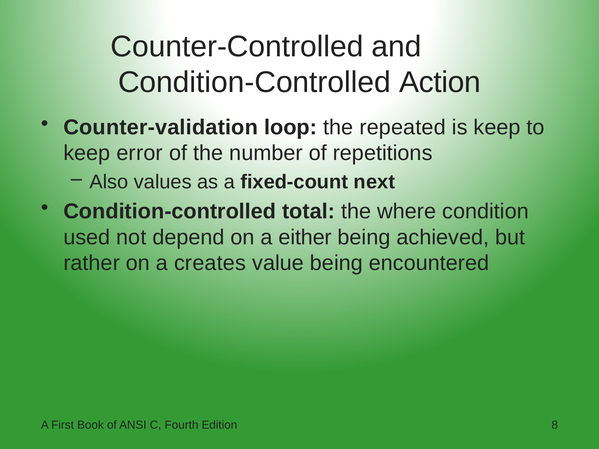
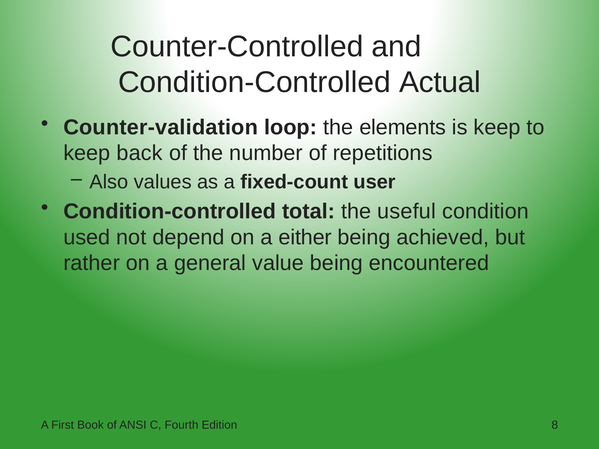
Action: Action -> Actual
repeated: repeated -> elements
error: error -> back
next: next -> user
where: where -> useful
creates: creates -> general
